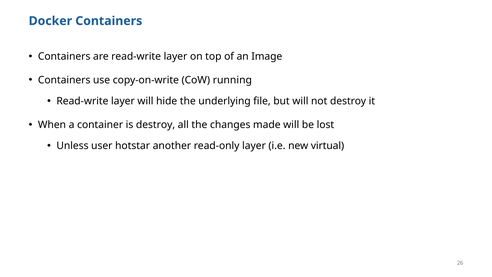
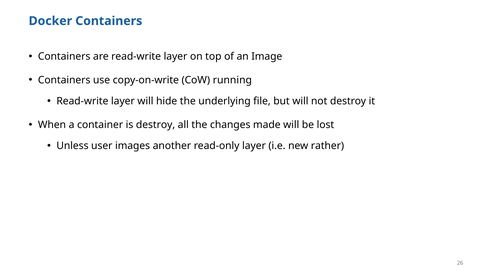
hotstar: hotstar -> images
virtual: virtual -> rather
